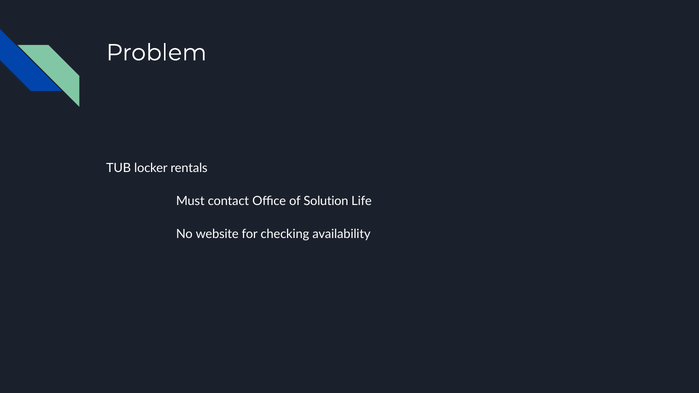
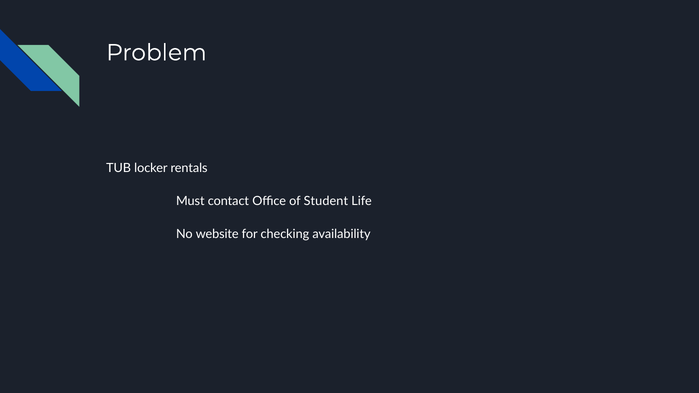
Solution: Solution -> Student
